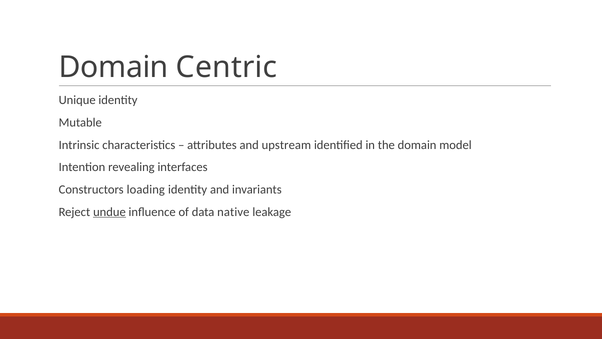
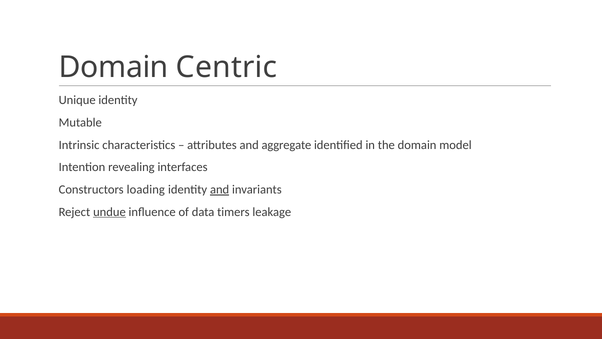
upstream: upstream -> aggregate
and at (220, 189) underline: none -> present
native: native -> timers
